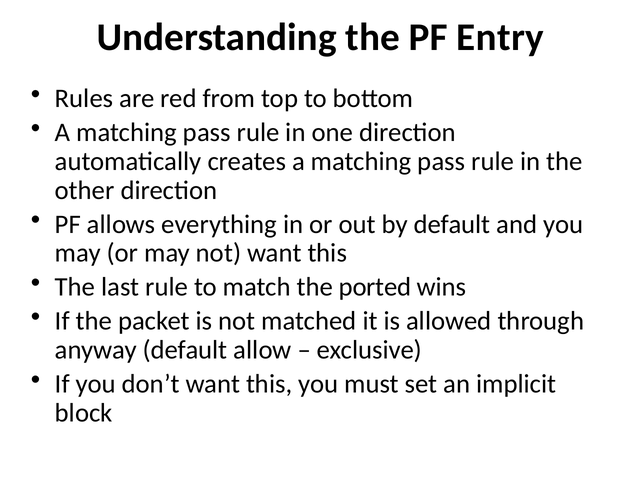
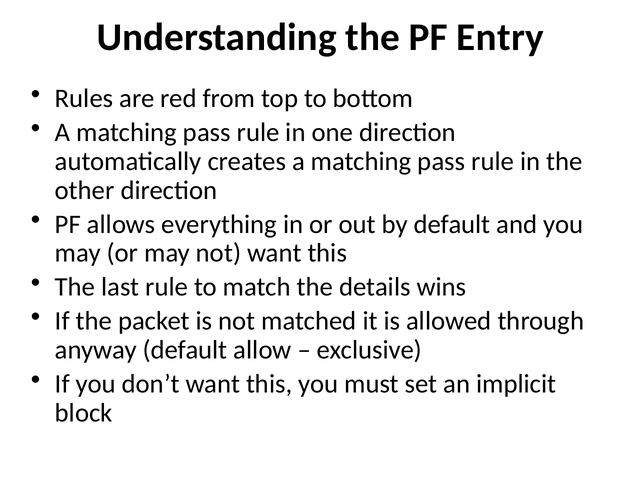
ported: ported -> details
